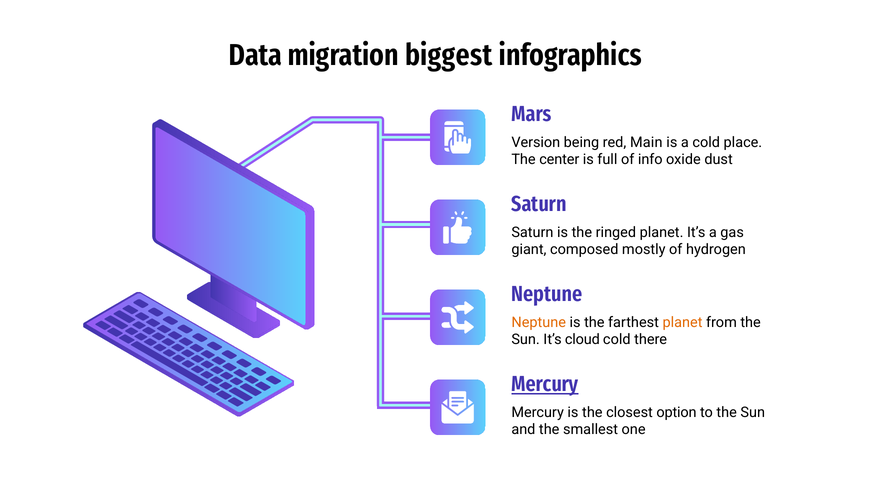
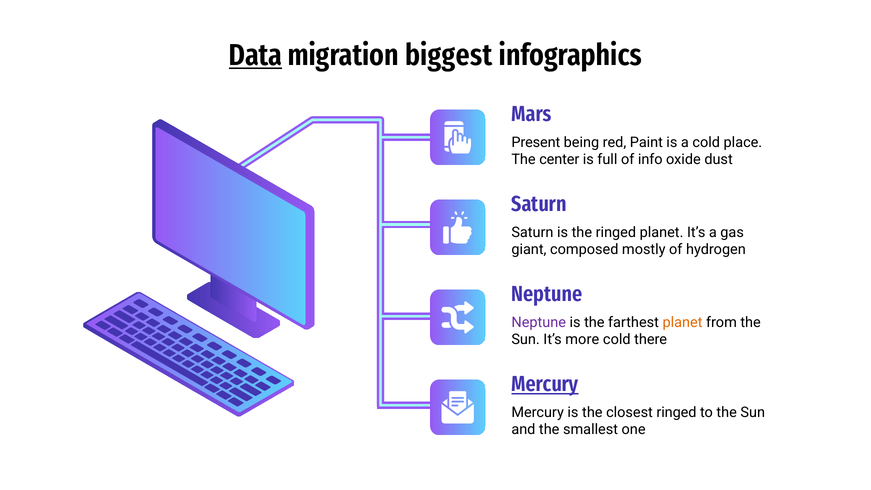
Data underline: none -> present
Version: Version -> Present
Main: Main -> Paint
Neptune at (539, 322) colour: orange -> purple
cloud: cloud -> more
closest option: option -> ringed
